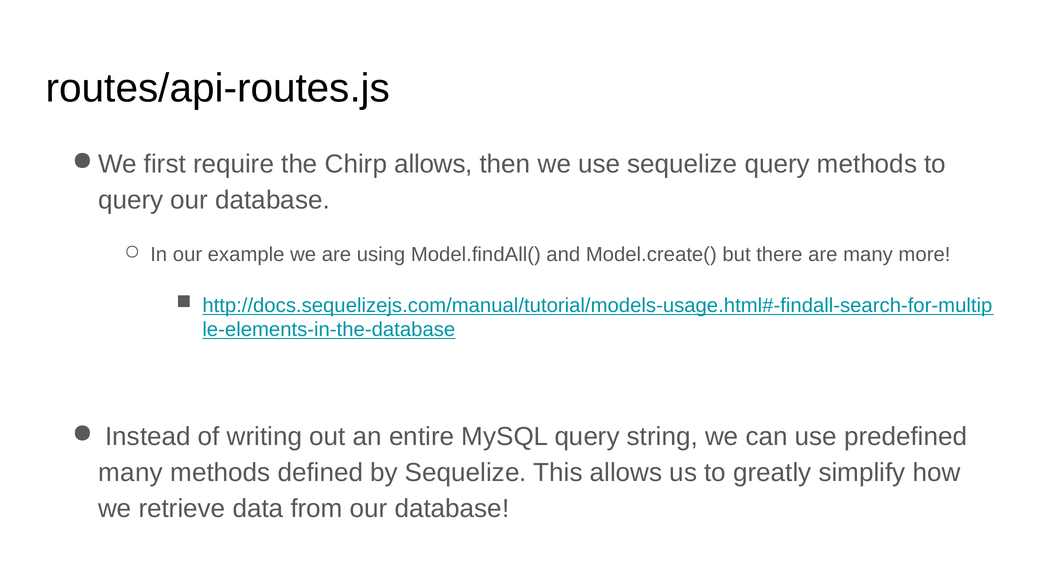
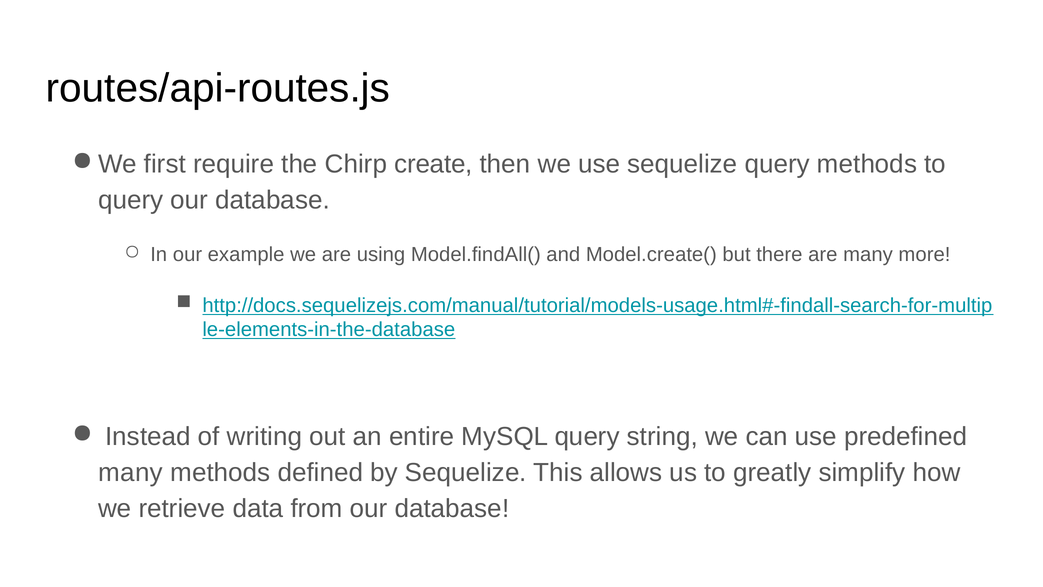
Chirp allows: allows -> create
